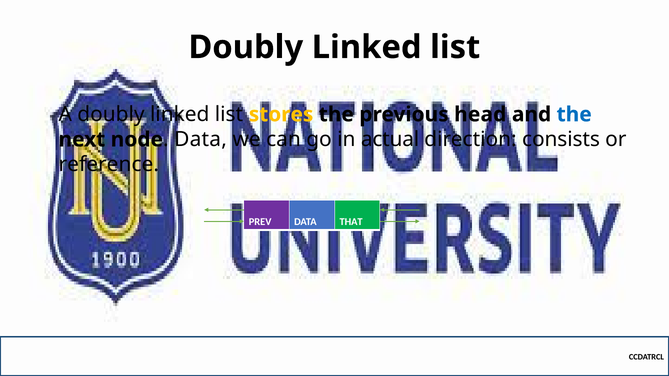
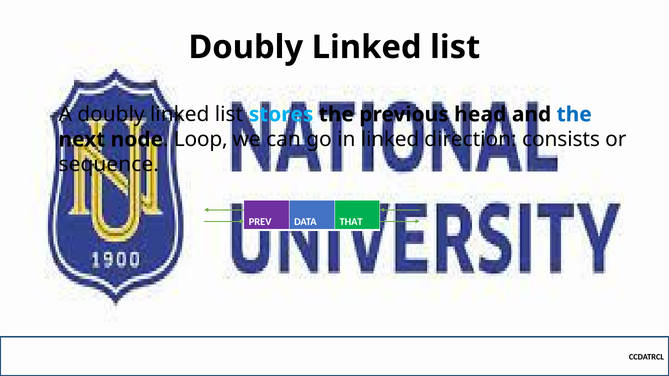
stores colour: yellow -> light blue
Data at (201, 140): Data -> Loop
in actual: actual -> linked
reference: reference -> sequence
